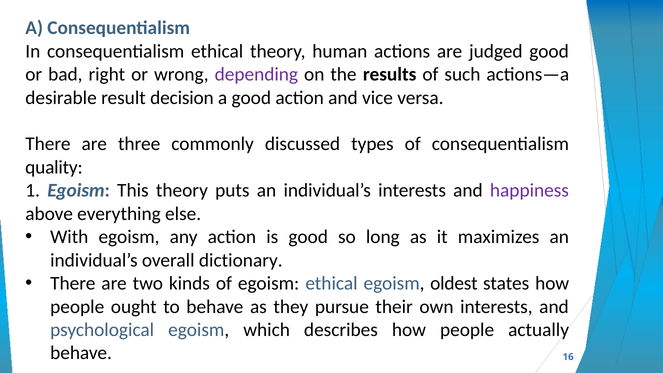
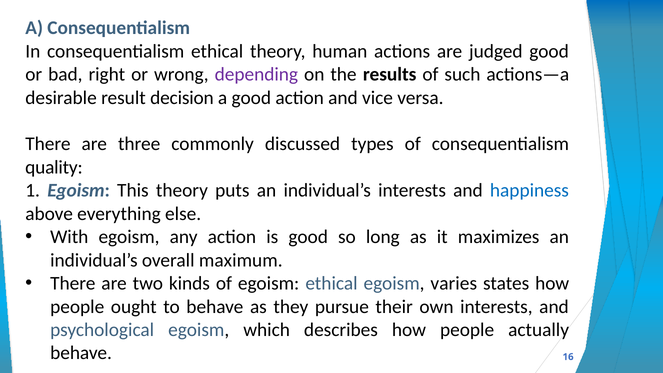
happiness colour: purple -> blue
dictionary: dictionary -> maximum
oldest: oldest -> varies
